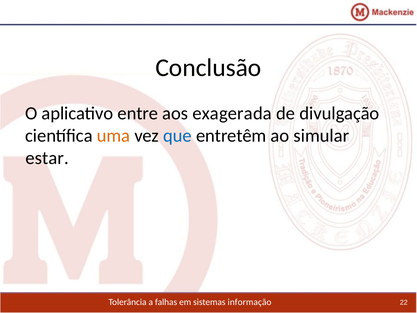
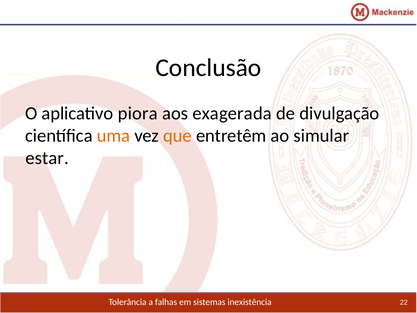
entre: entre -> piora
que colour: blue -> orange
informação: informação -> inexistência
